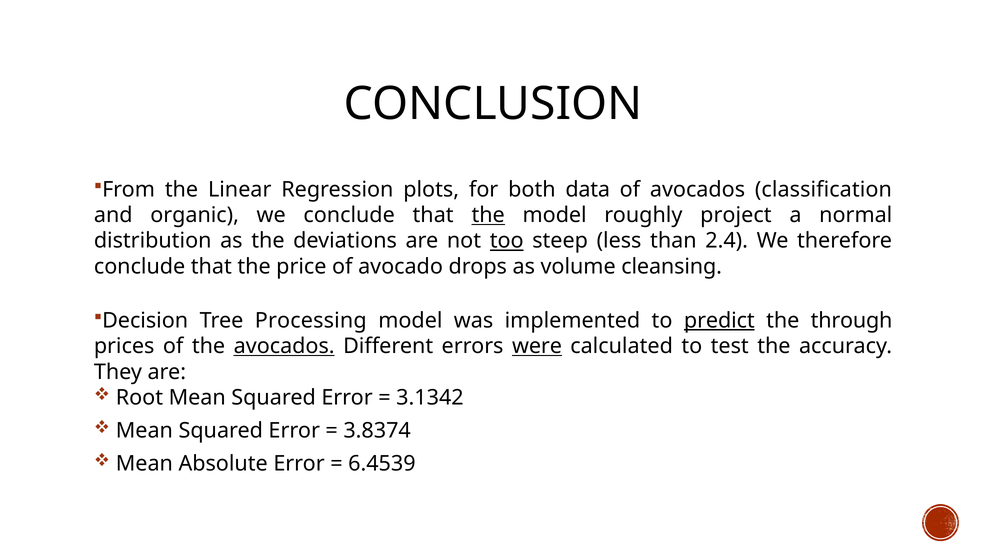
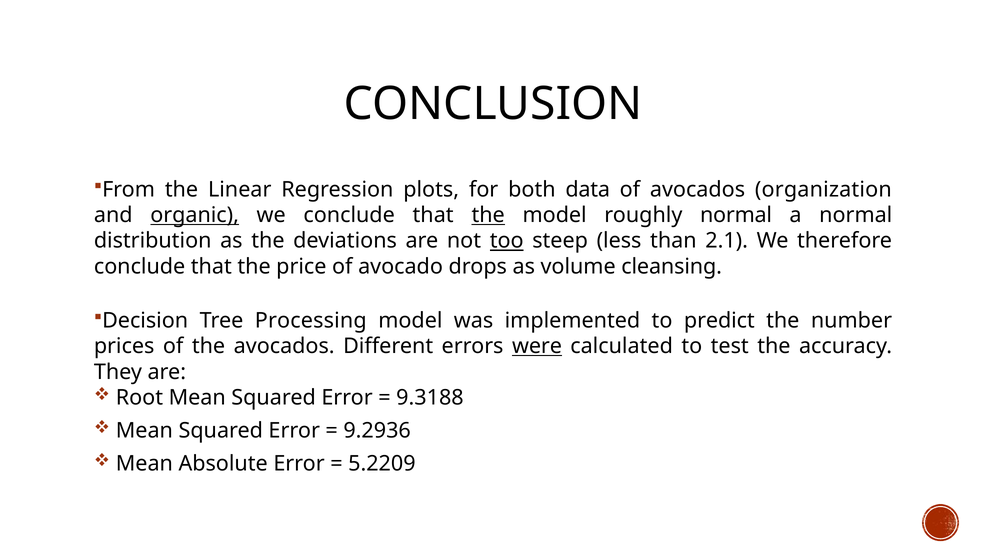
classification: classification -> organization
organic underline: none -> present
roughly project: project -> normal
2.4: 2.4 -> 2.1
predict underline: present -> none
through: through -> number
avocados at (284, 346) underline: present -> none
3.1342: 3.1342 -> 9.3188
3.8374: 3.8374 -> 9.2936
6.4539: 6.4539 -> 5.2209
